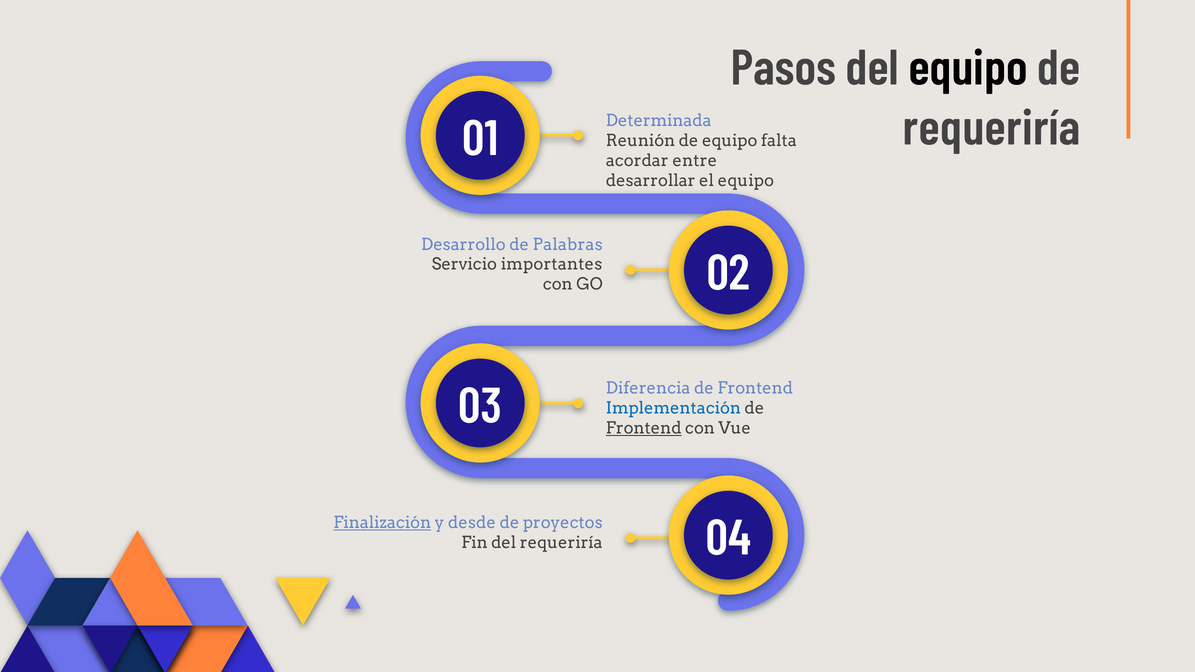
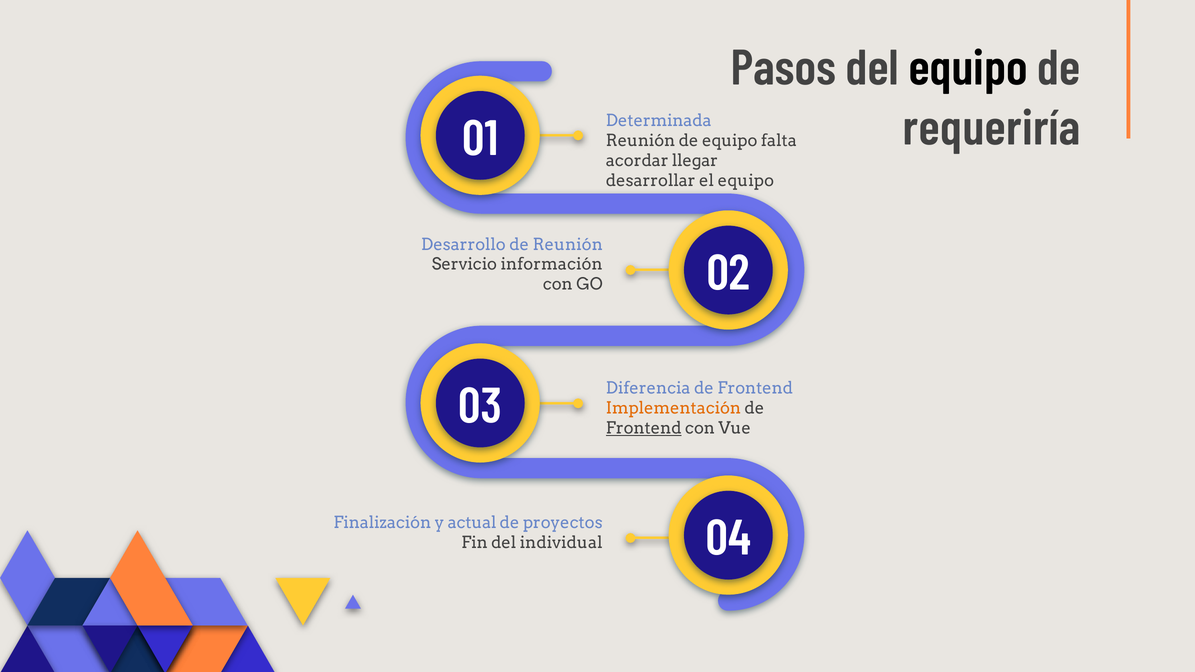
entre: entre -> llegar
de Palabras: Palabras -> Reunión
importantes: importantes -> información
Implementación colour: blue -> orange
Finalización underline: present -> none
desde: desde -> actual
del requeriría: requeriría -> individual
